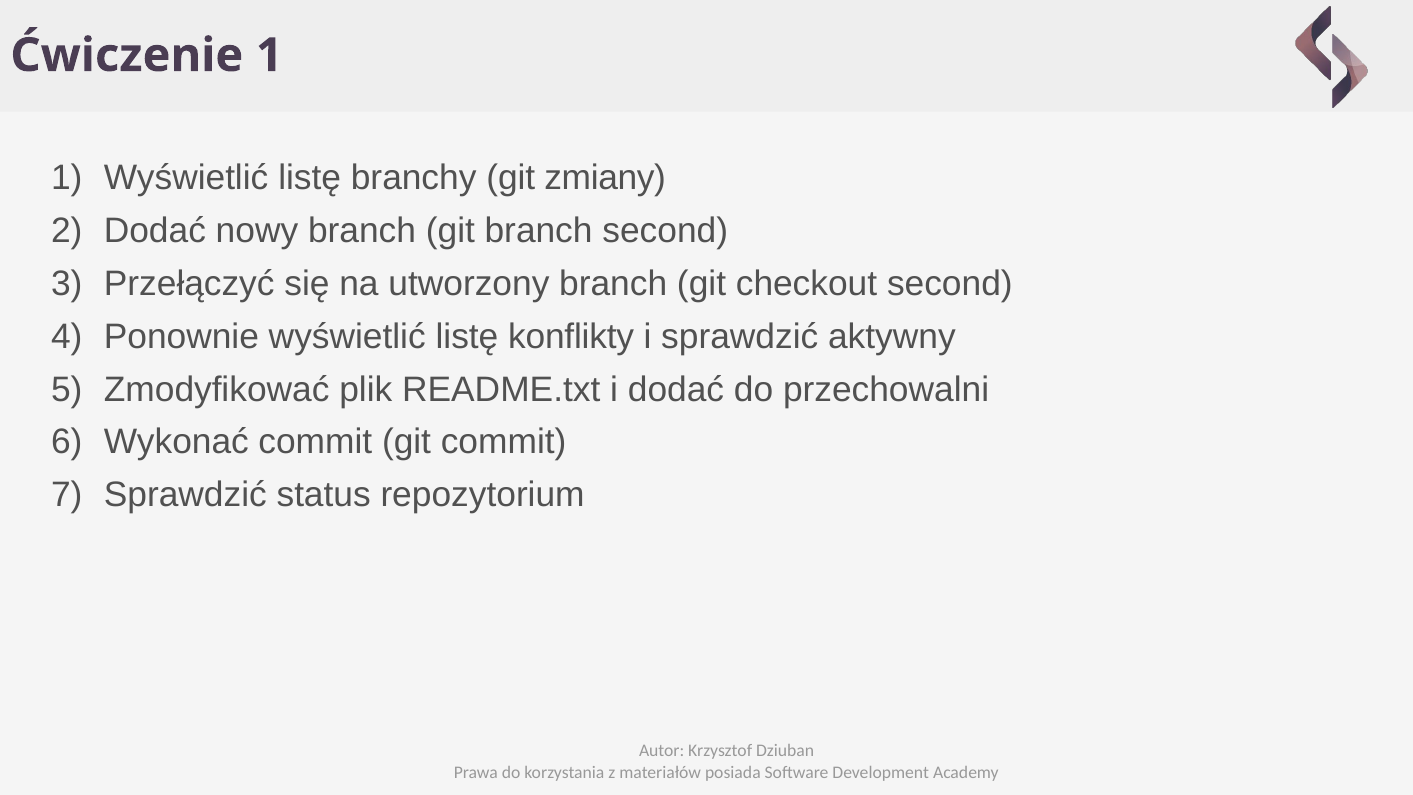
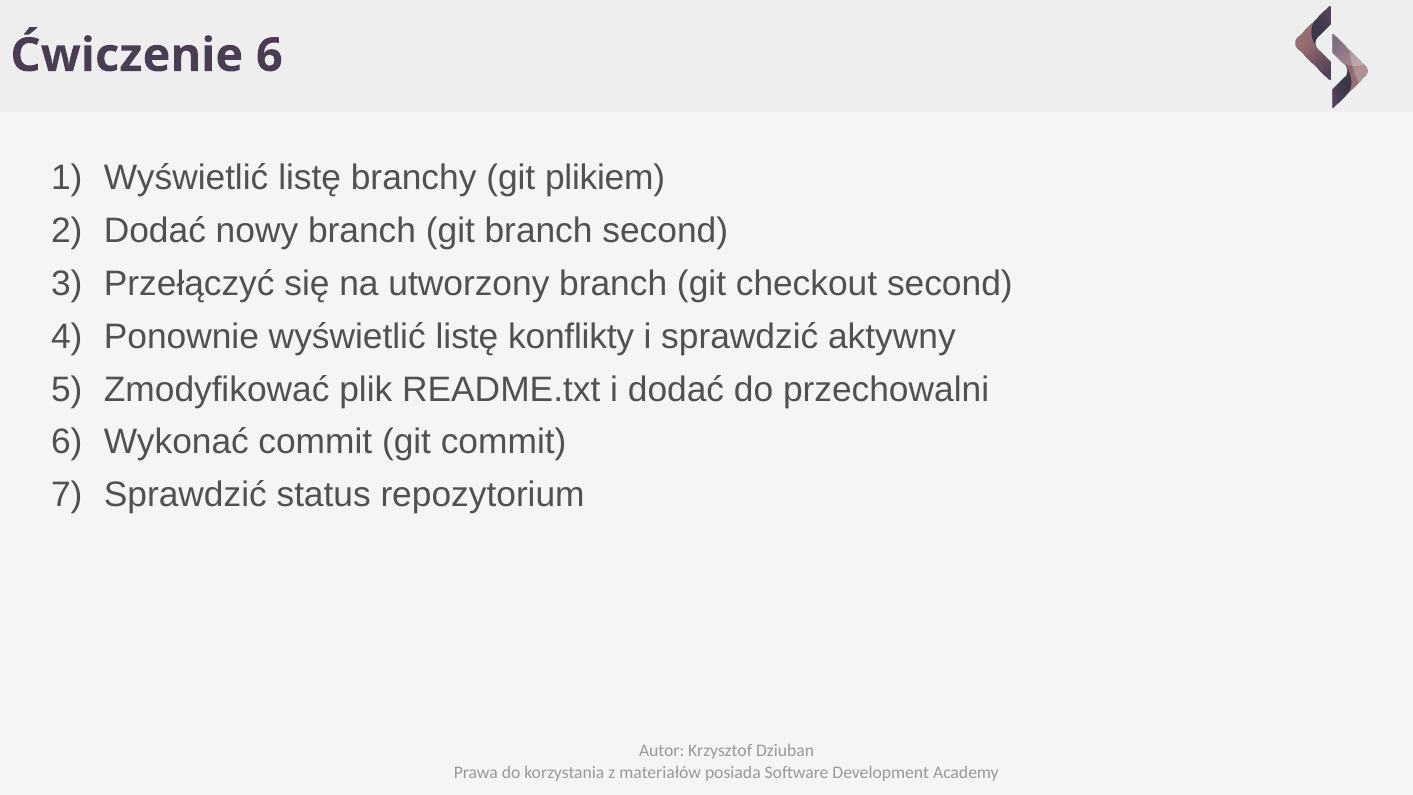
Ćwiczenie 1: 1 -> 6
zmiany: zmiany -> plikiem
